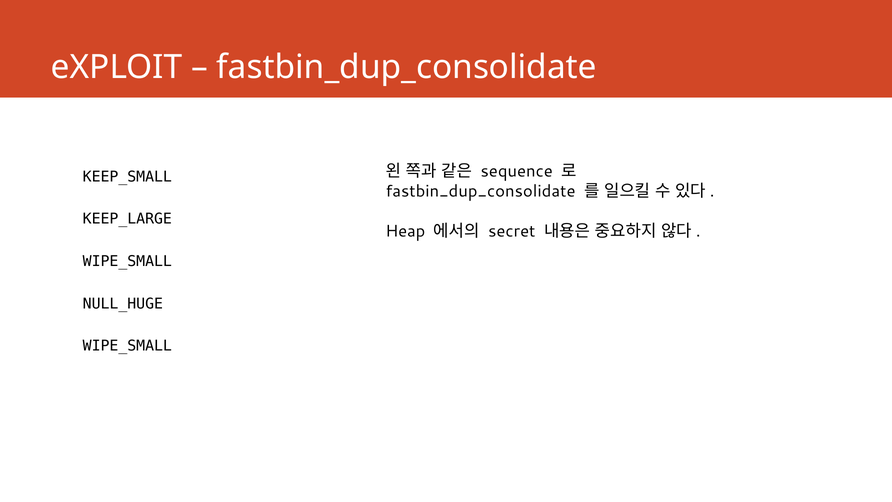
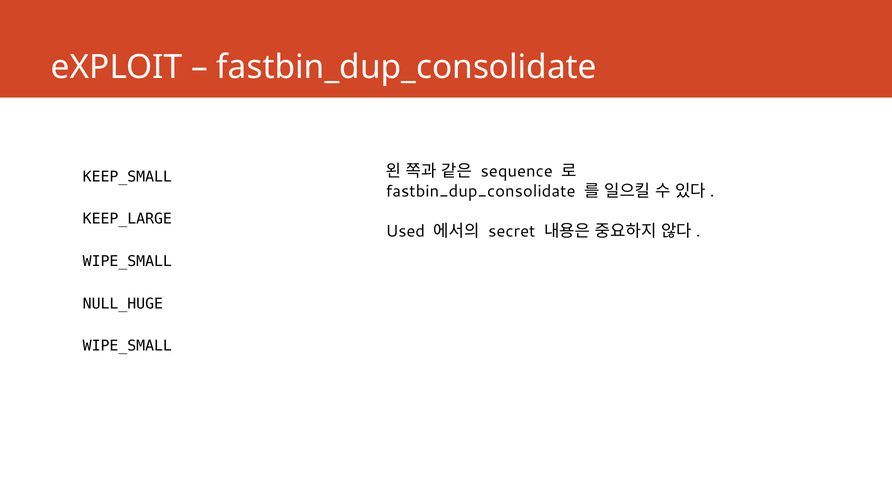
Heap: Heap -> Used
